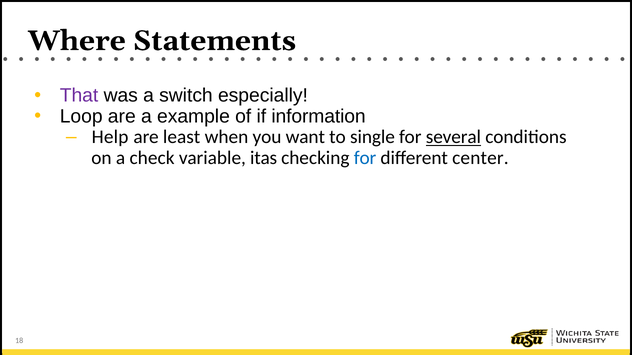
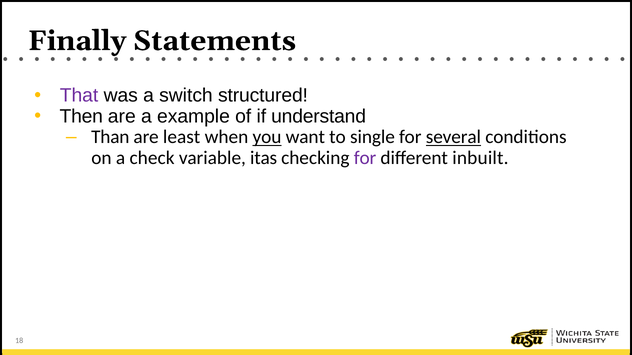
Where: Where -> Finally
especially: especially -> structured
Loop: Loop -> Then
information: information -> understand
Help: Help -> Than
you underline: none -> present
for at (365, 158) colour: blue -> purple
center: center -> inbuilt
